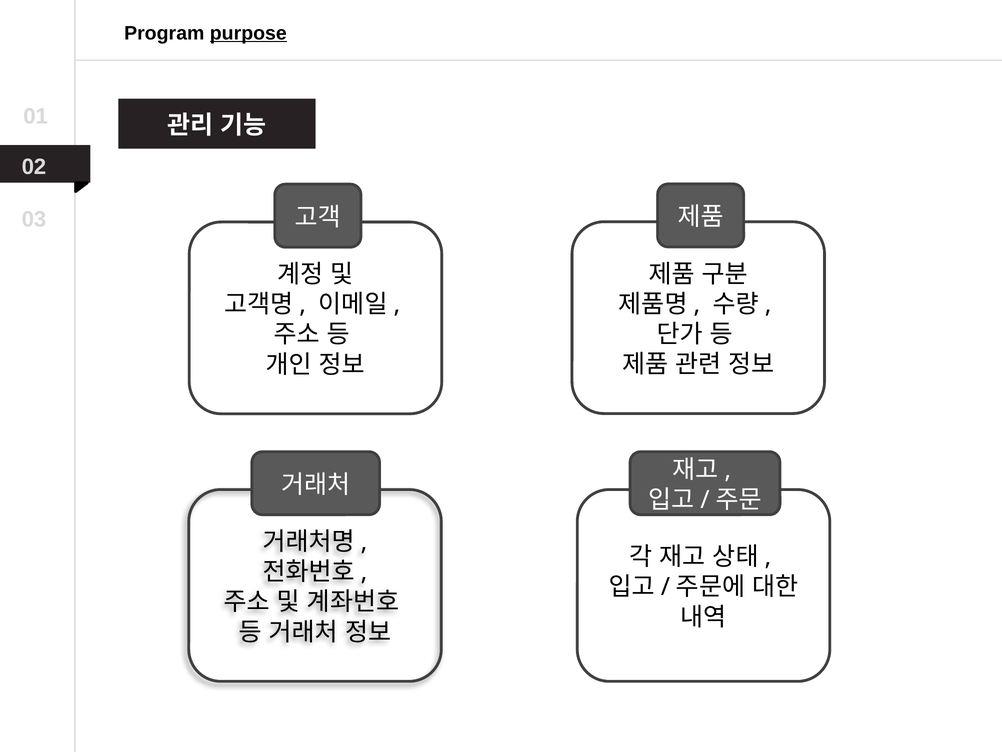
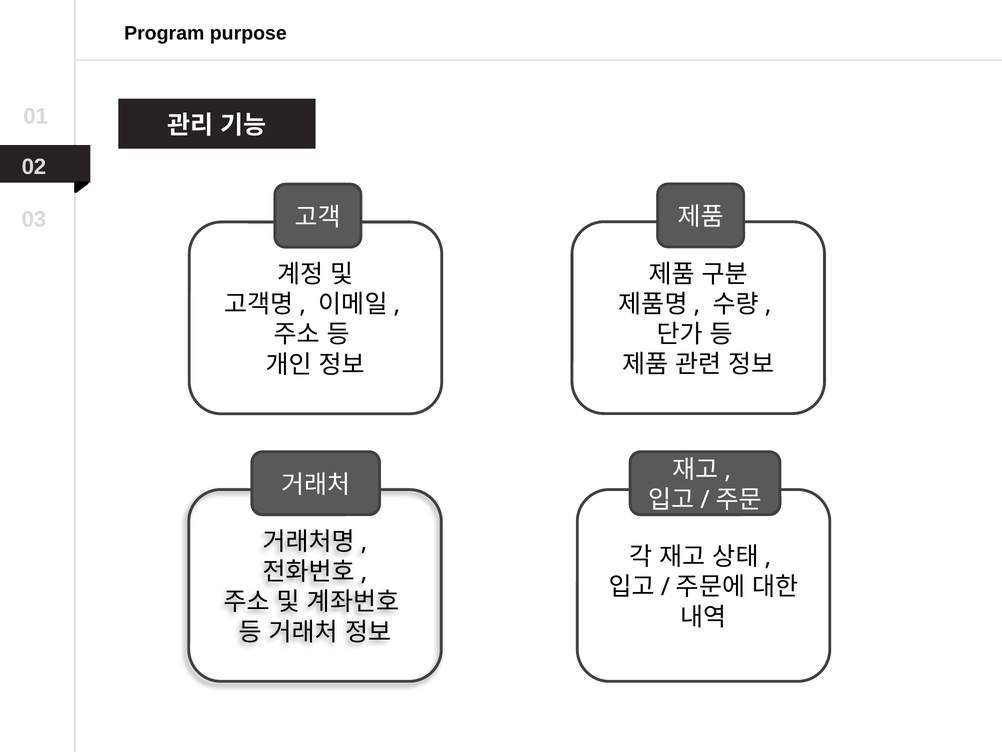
purpose underline: present -> none
